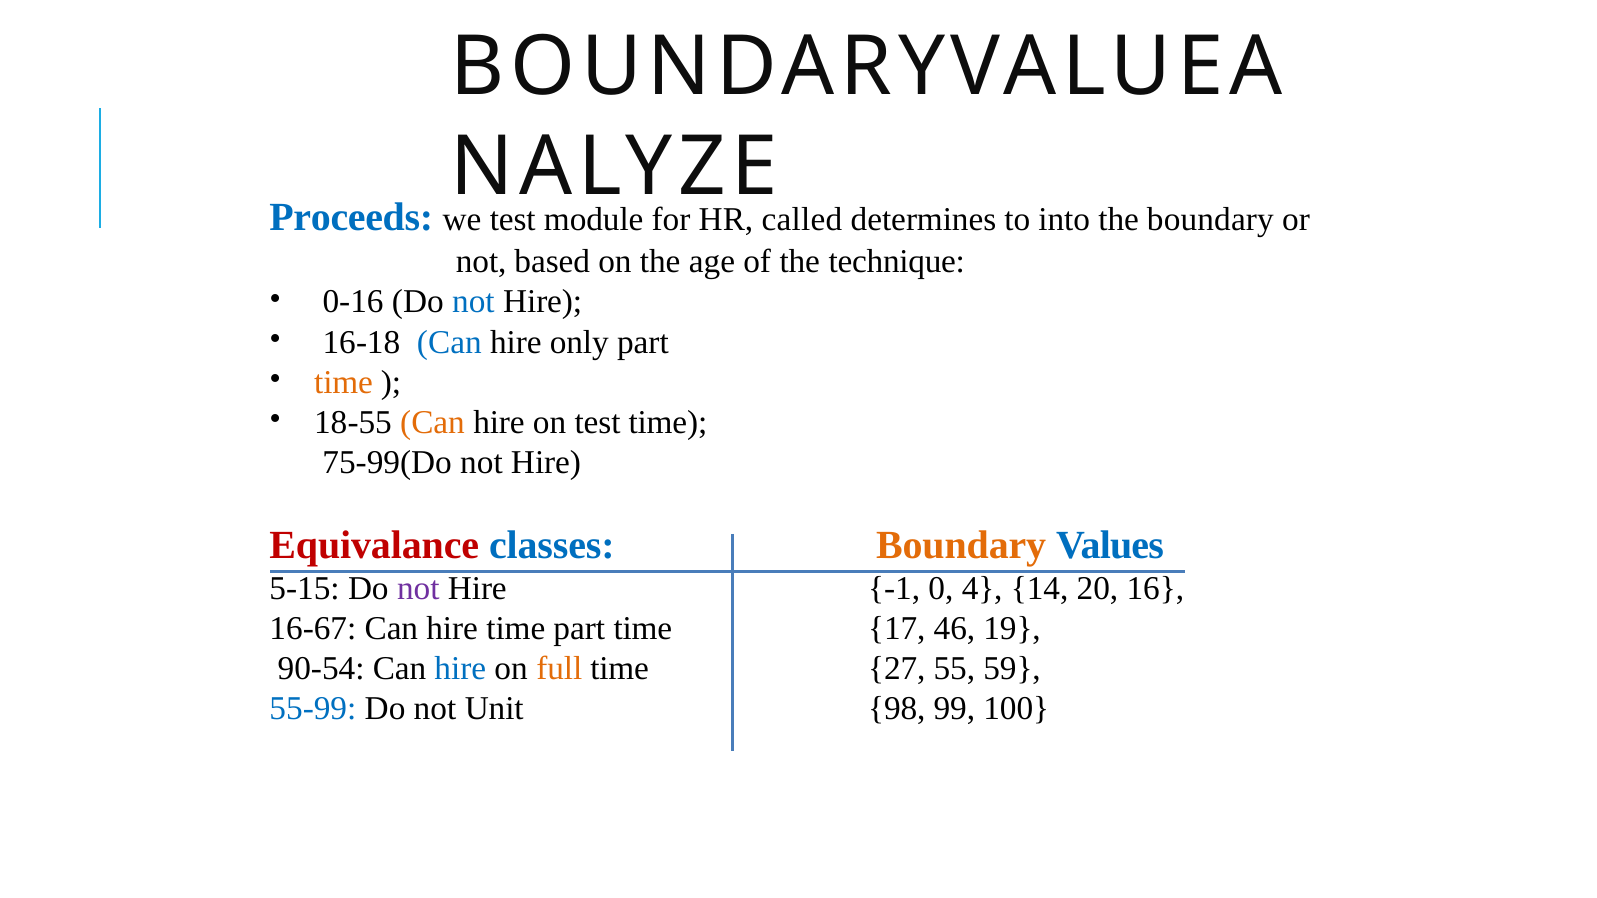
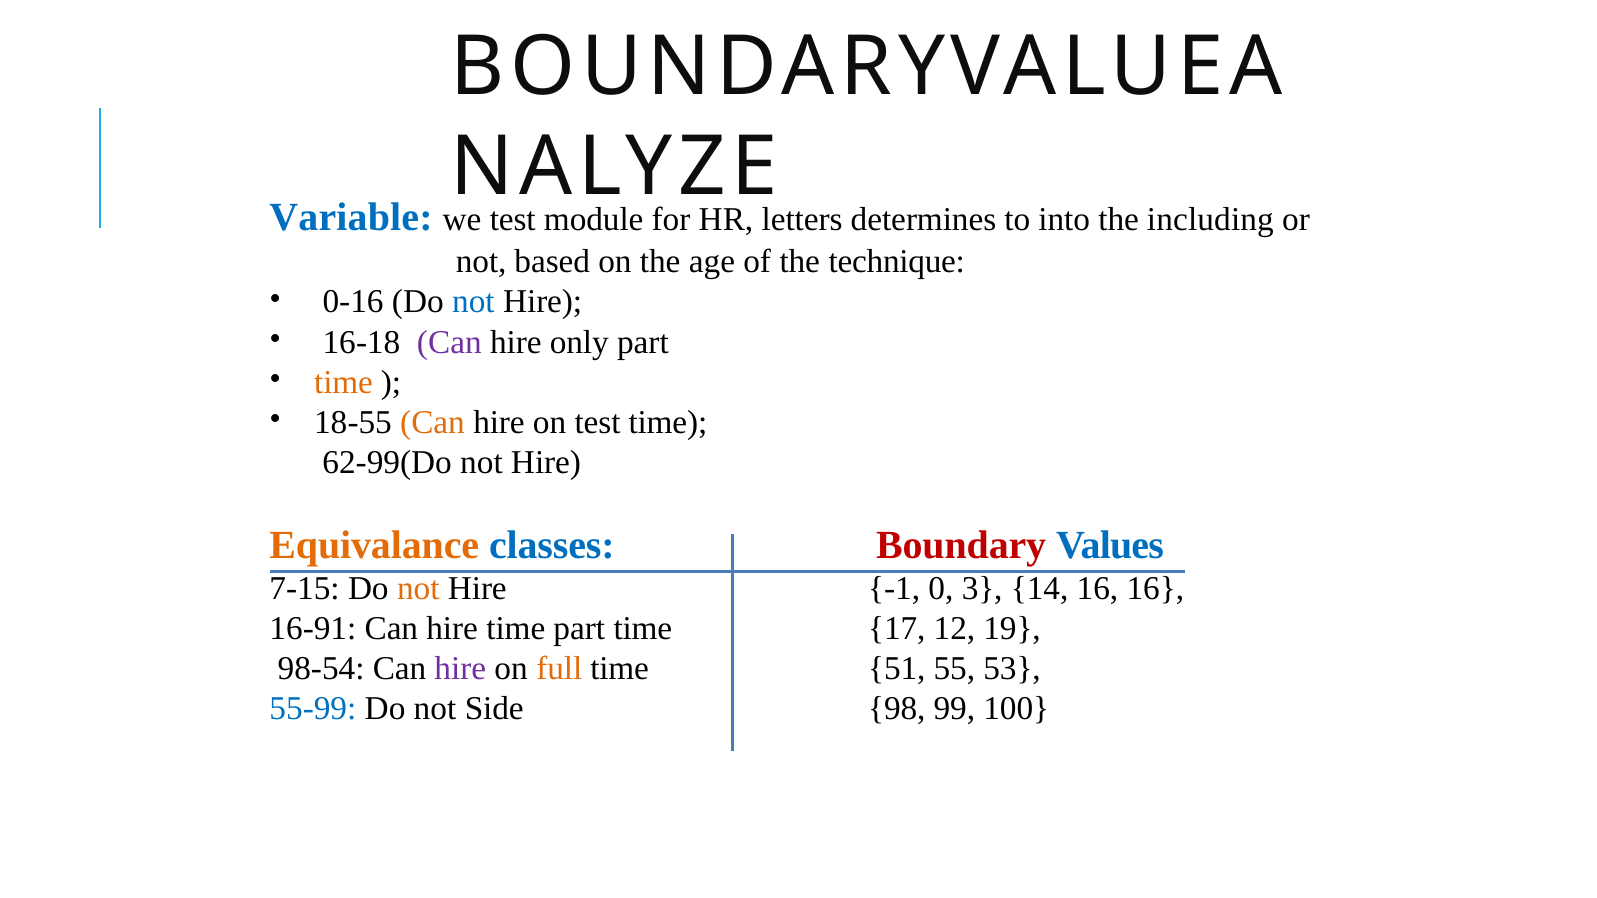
Proceeds: Proceeds -> Variable
called: called -> letters
the boundary: boundary -> including
Can at (449, 343) colour: blue -> purple
75-99(Do: 75-99(Do -> 62-99(Do
Equivalance colour: red -> orange
Boundary at (961, 545) colour: orange -> red
5-15: 5-15 -> 7-15
not at (418, 589) colour: purple -> orange
4: 4 -> 3
14 20: 20 -> 16
16-67: 16-67 -> 16-91
46: 46 -> 12
90-54: 90-54 -> 98-54
hire at (460, 669) colour: blue -> purple
27: 27 -> 51
59: 59 -> 53
Unit: Unit -> Side
